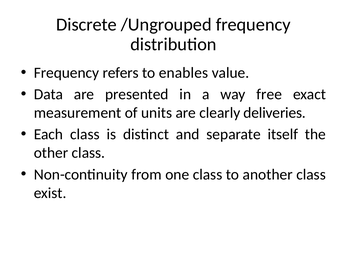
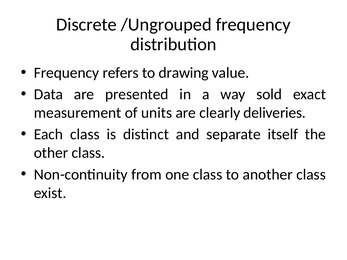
enables: enables -> drawing
free: free -> sold
